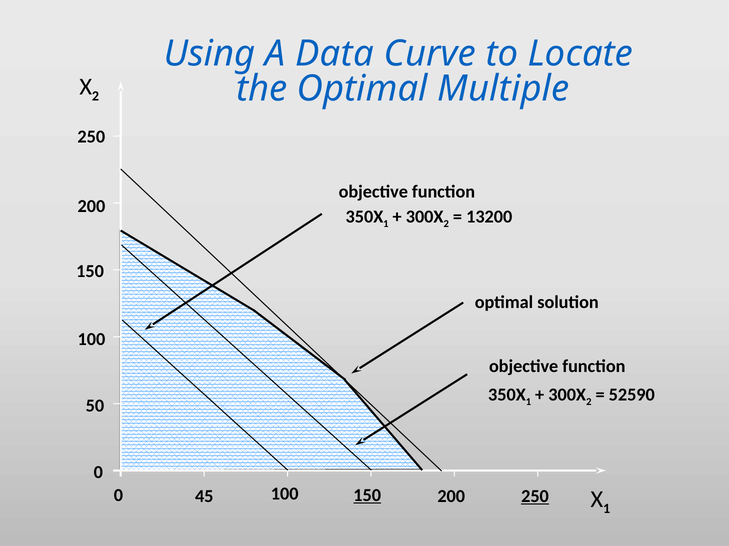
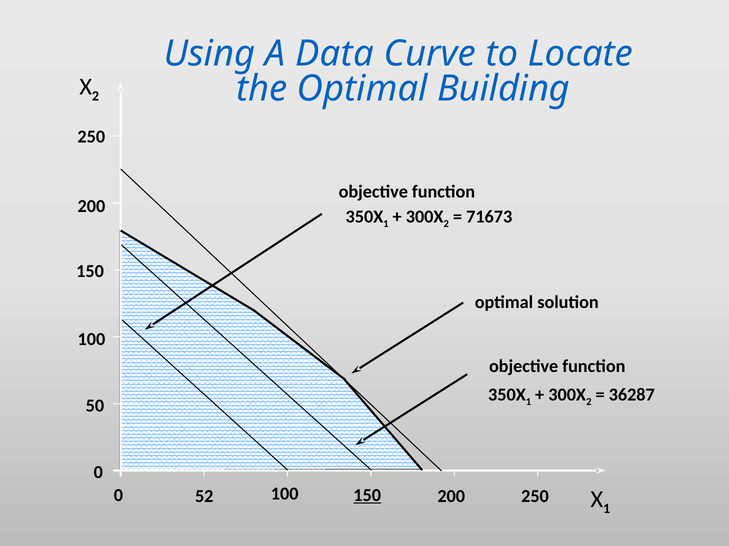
Multiple: Multiple -> Building
13200: 13200 -> 71673
52590: 52590 -> 36287
45: 45 -> 52
250 at (535, 497) underline: present -> none
